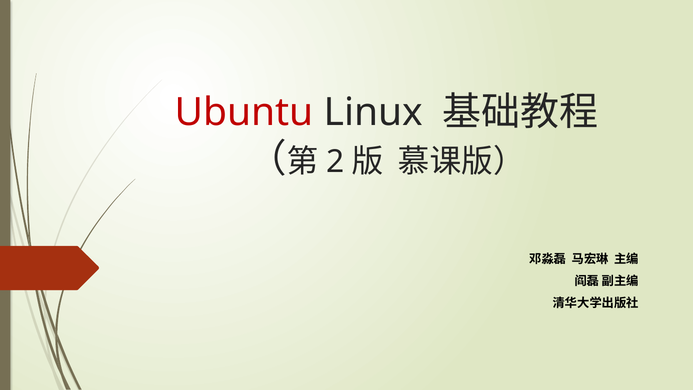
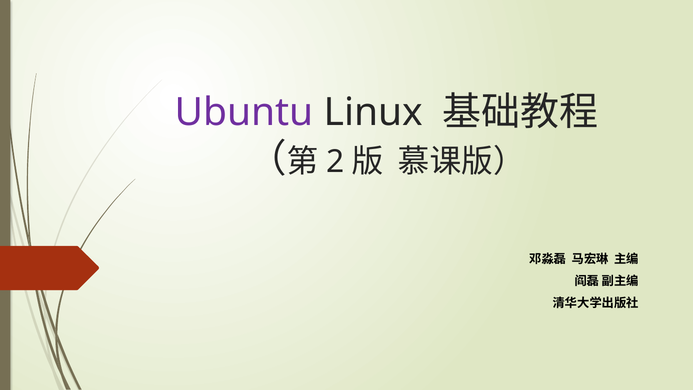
Ubuntu colour: red -> purple
